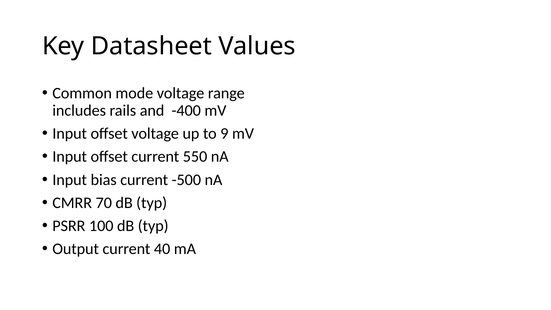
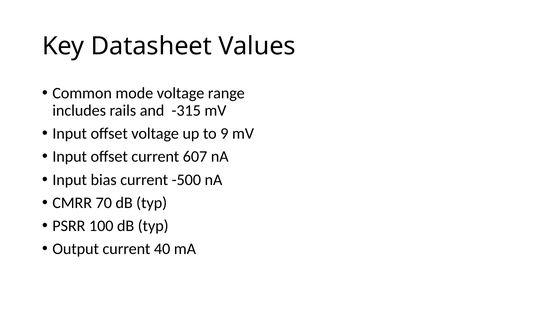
-400: -400 -> -315
550: 550 -> 607
